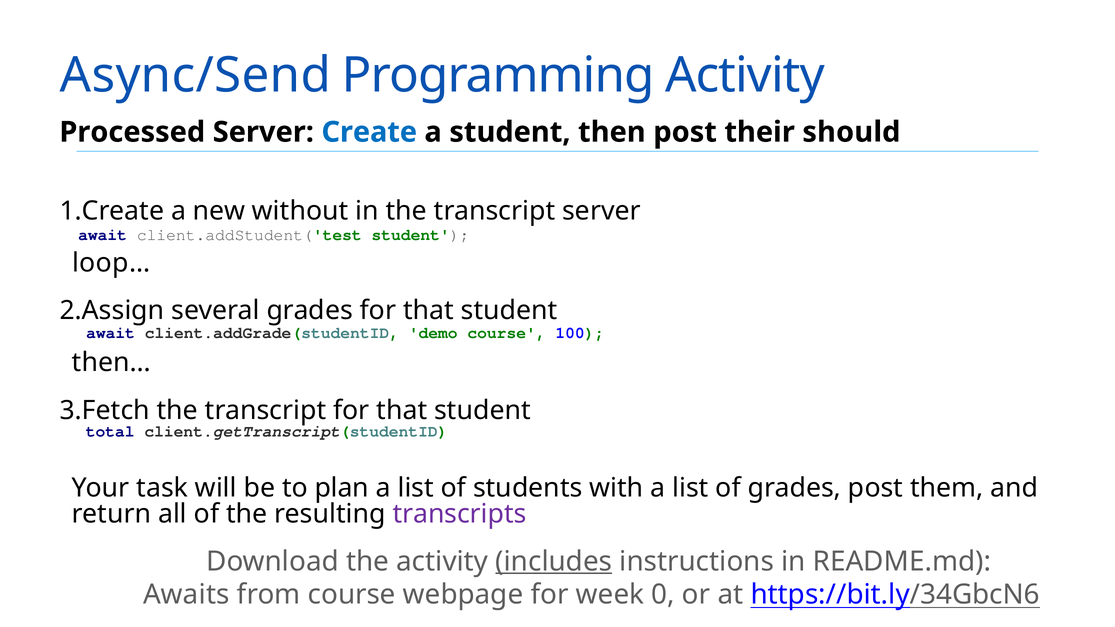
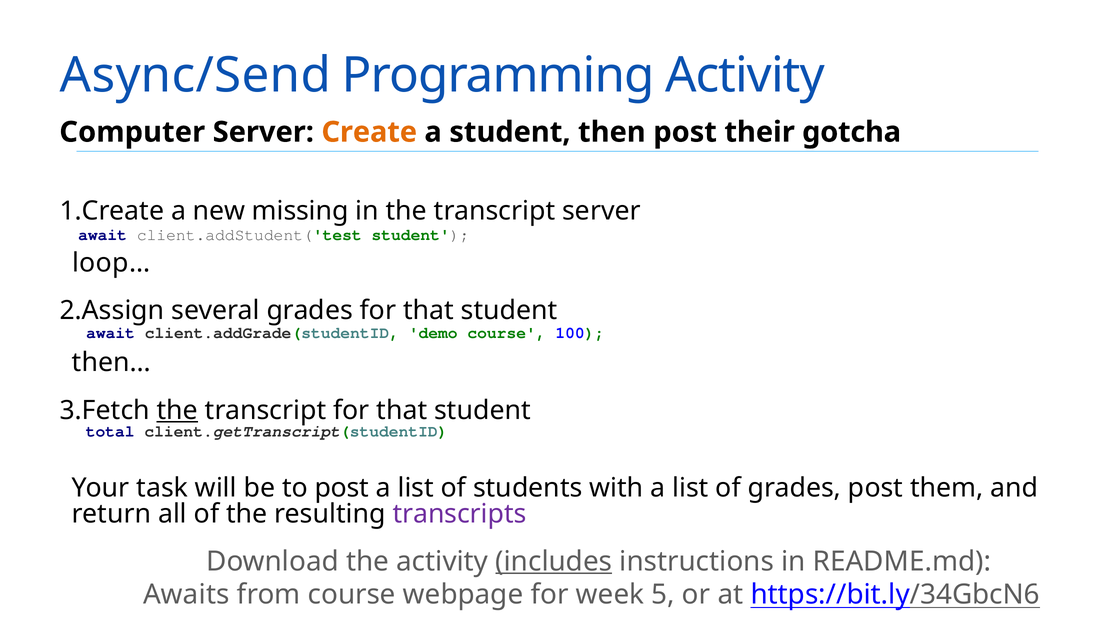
Processed: Processed -> Computer
Create colour: blue -> orange
should: should -> gotcha
without: without -> missing
the at (177, 410) underline: none -> present
to plan: plan -> post
0: 0 -> 5
